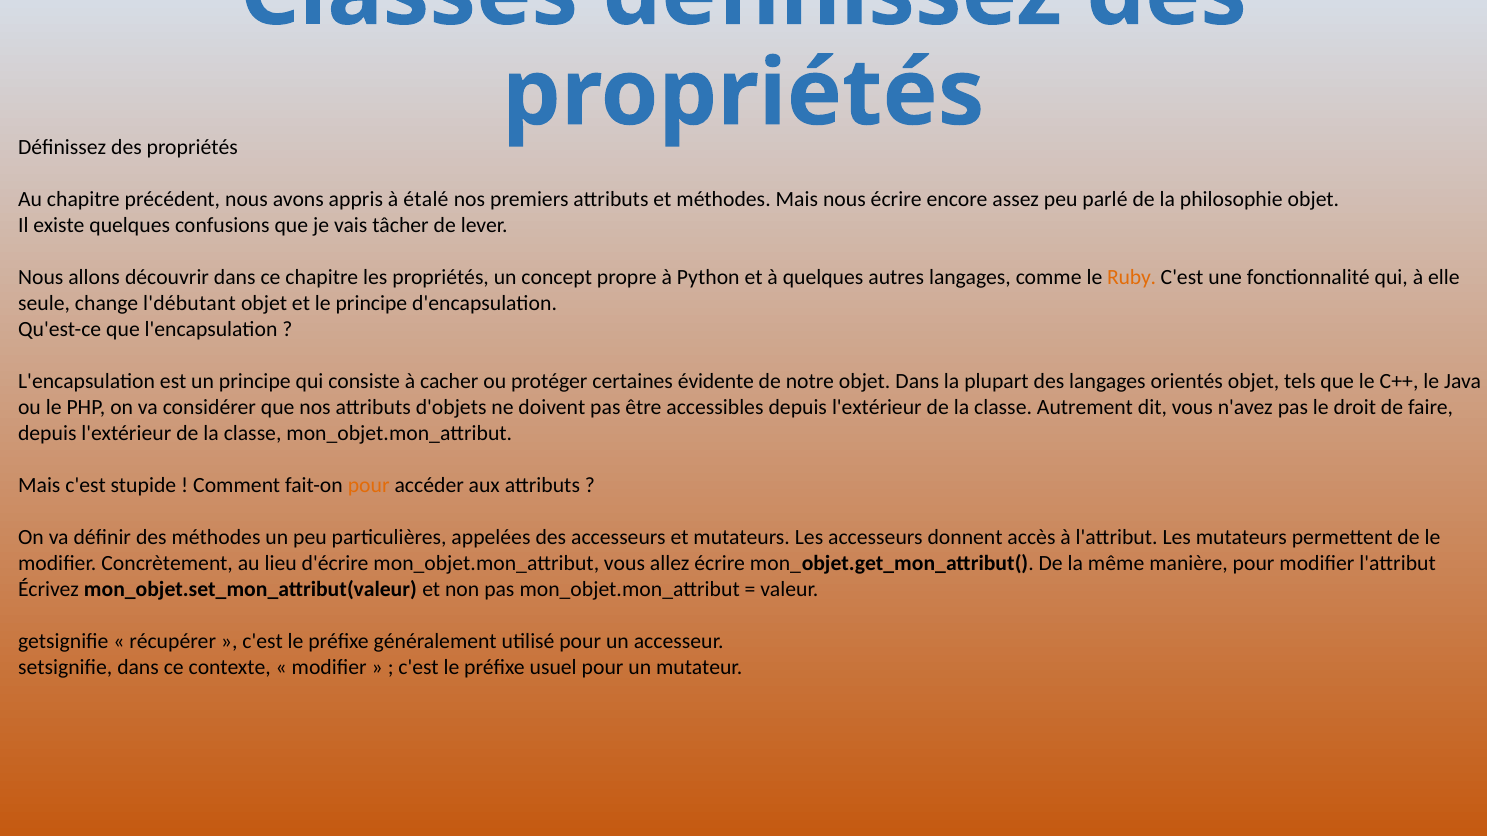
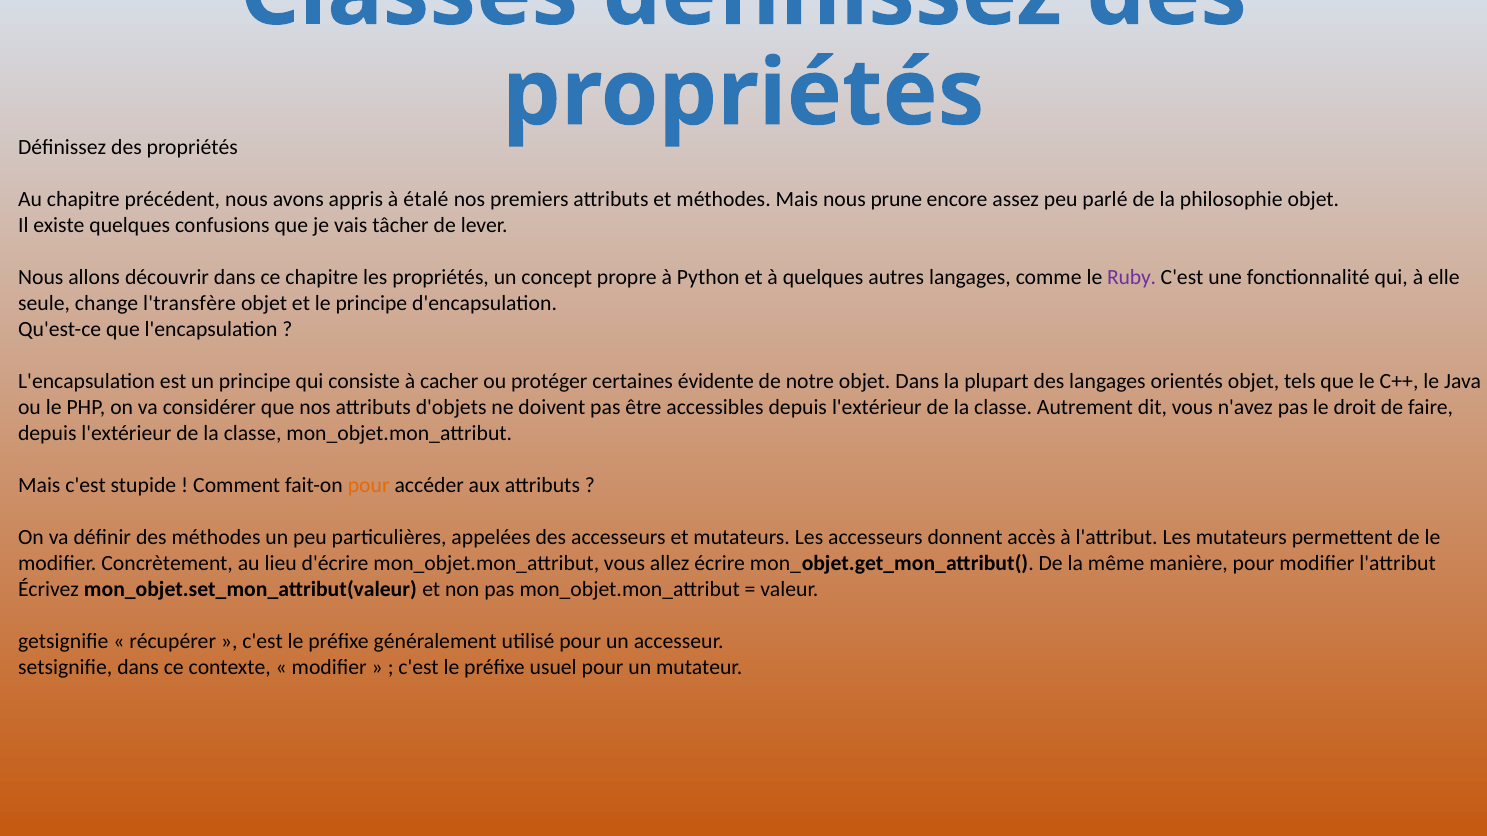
nous écrire: écrire -> prune
Ruby colour: orange -> purple
l'débutant: l'débutant -> l'transfère
